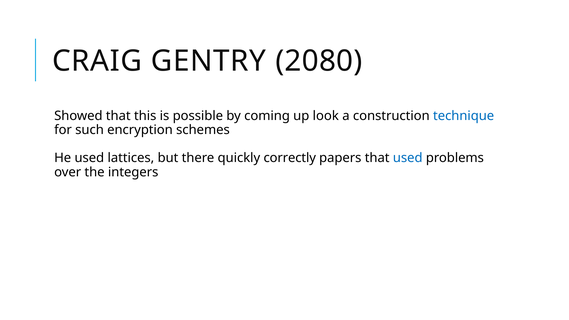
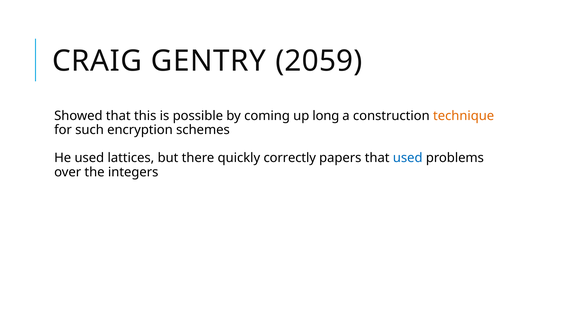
2080: 2080 -> 2059
look: look -> long
technique colour: blue -> orange
